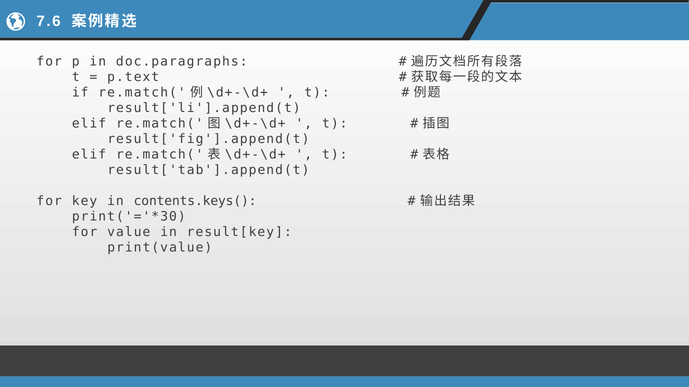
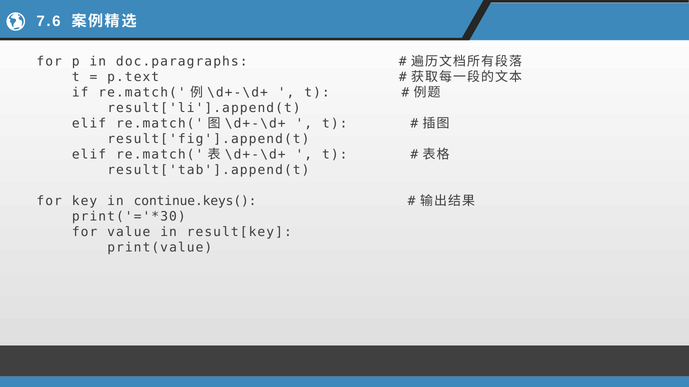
contents.keys(: contents.keys( -> continue.keys(
